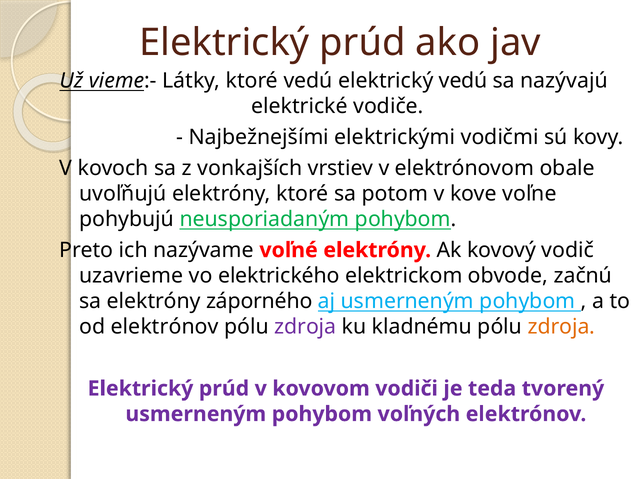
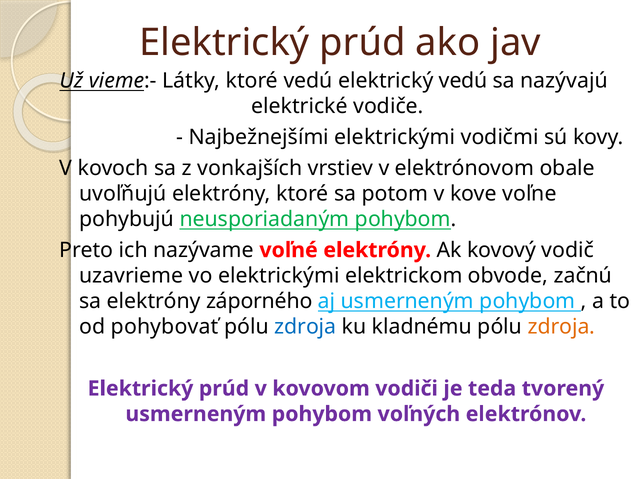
vo elektrického: elektrického -> elektrickými
od elektrónov: elektrónov -> pohybovať
zdroja at (305, 327) colour: purple -> blue
